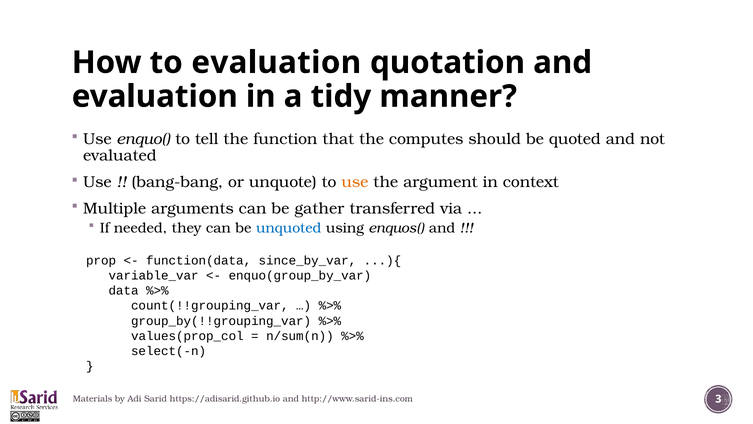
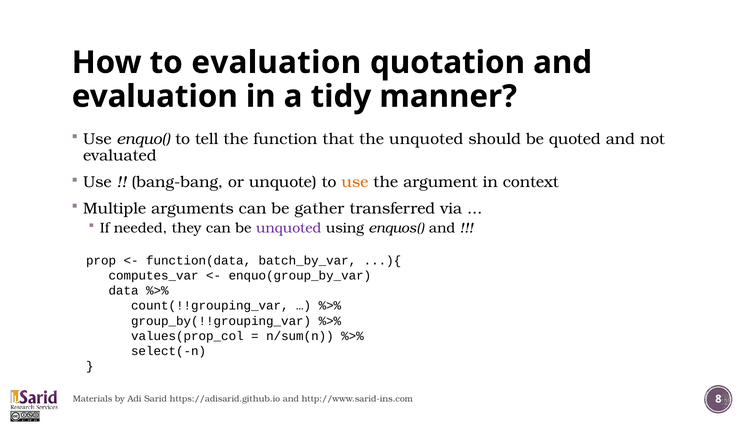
the computes: computes -> unquoted
unquoted at (289, 228) colour: blue -> purple
since_by_var: since_by_var -> batch_by_var
variable_var: variable_var -> computes_var
3: 3 -> 8
